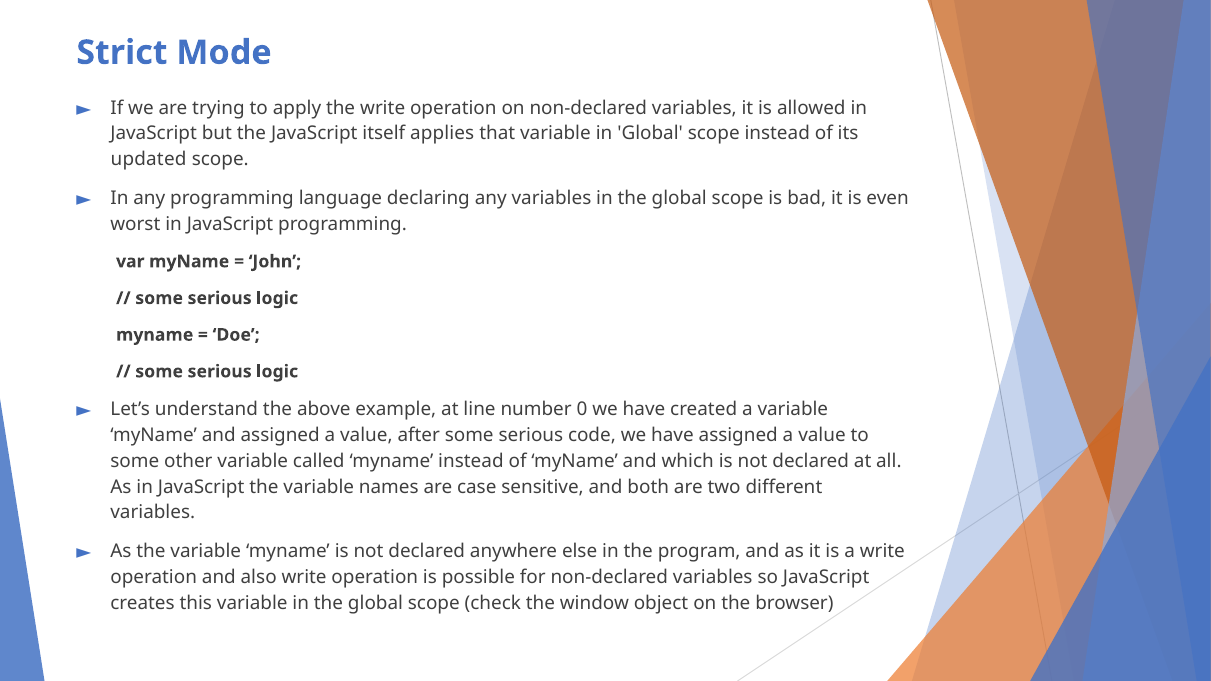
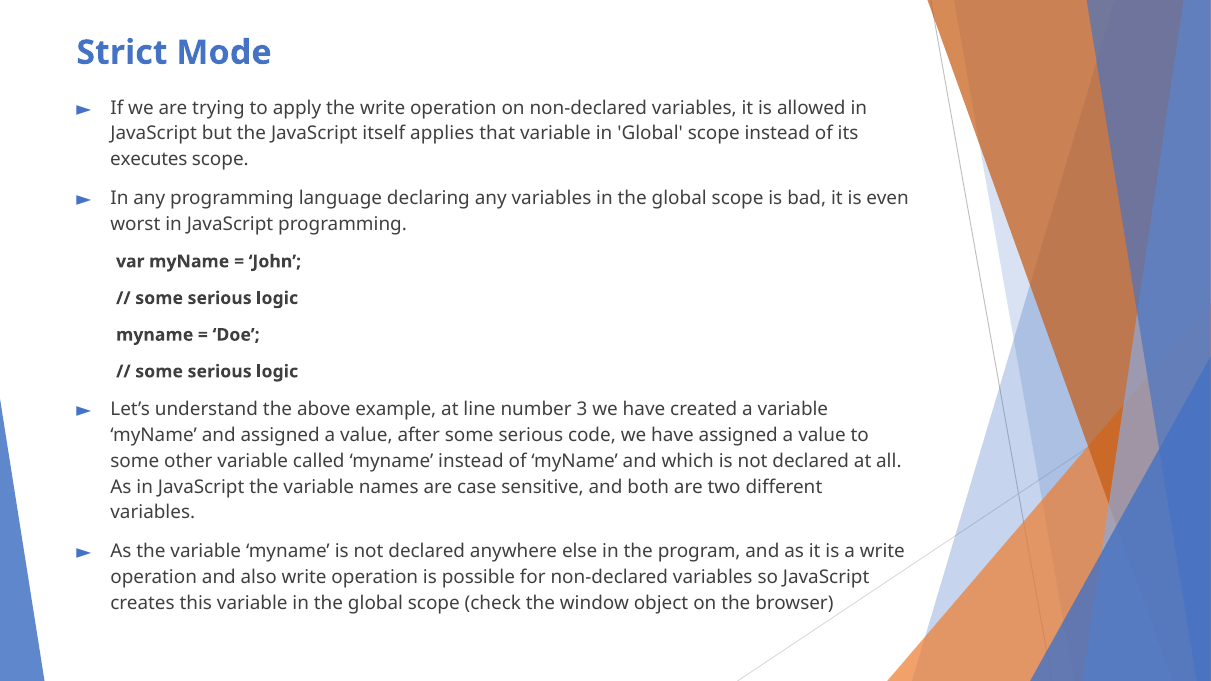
updated: updated -> executes
0: 0 -> 3
